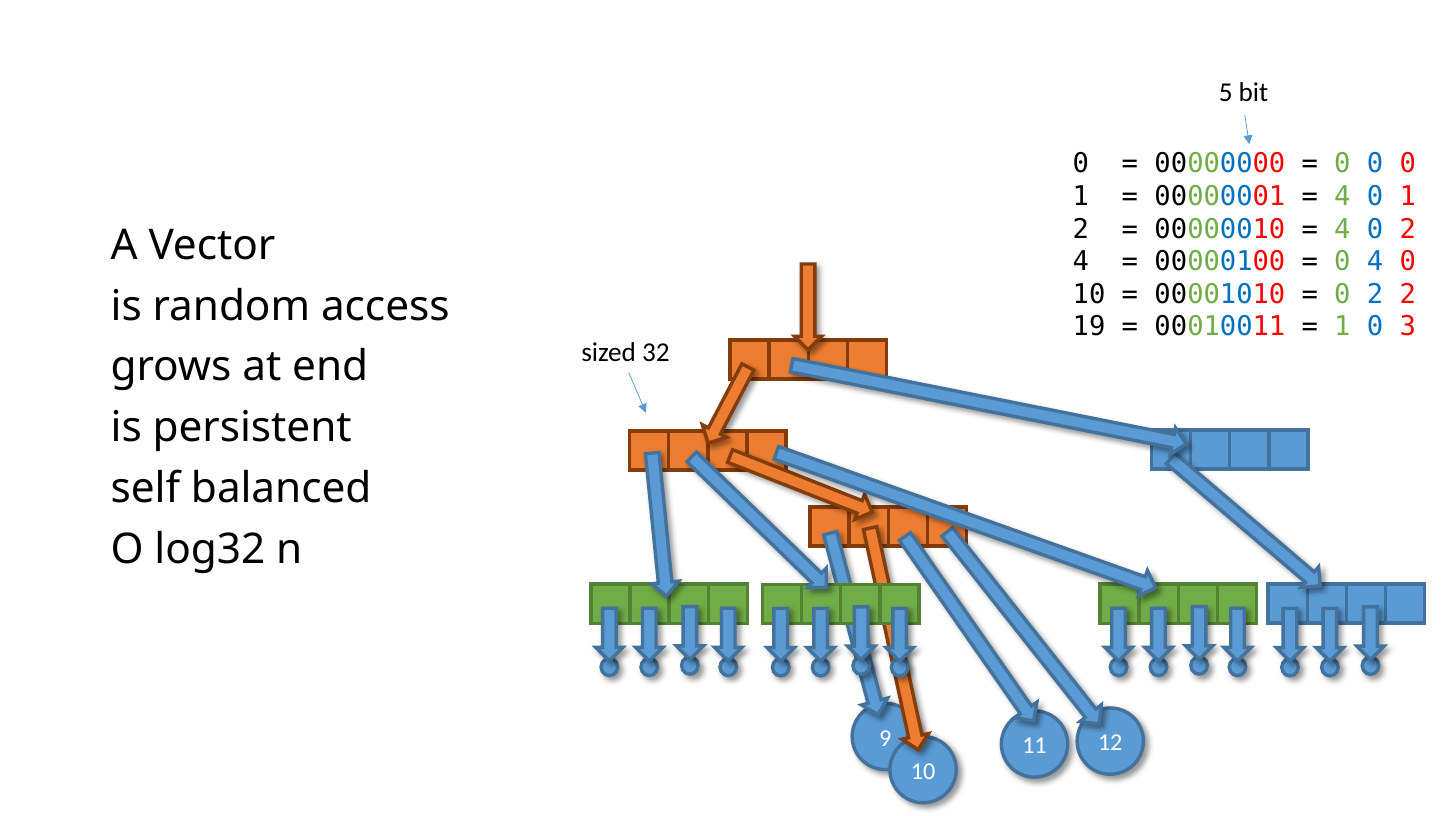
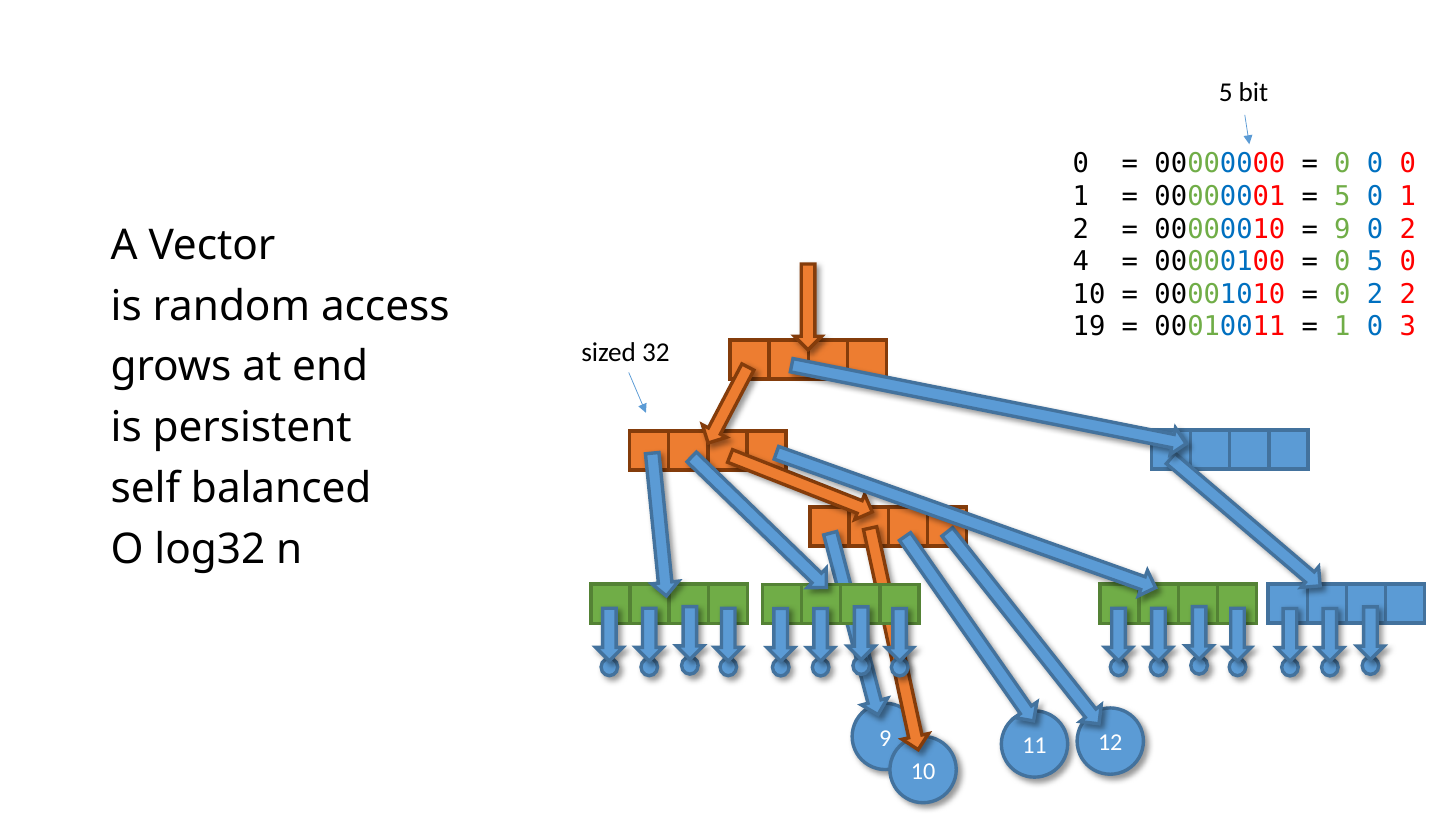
4 at (1342, 196): 4 -> 5
4 at (1342, 229): 4 -> 9
0 4: 4 -> 5
